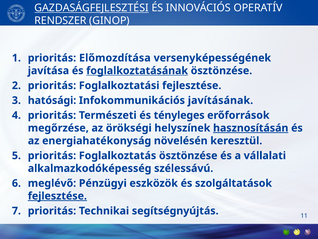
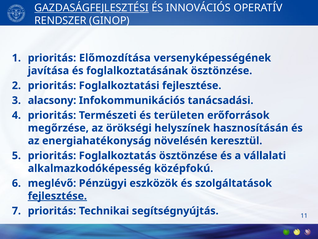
foglalkoztatásának underline: present -> none
hatósági: hatósági -> alacsony
javításának: javításának -> tanácsadási
tényleges: tényleges -> területen
hasznosításán underline: present -> none
szélessávú: szélessávú -> középfokú
